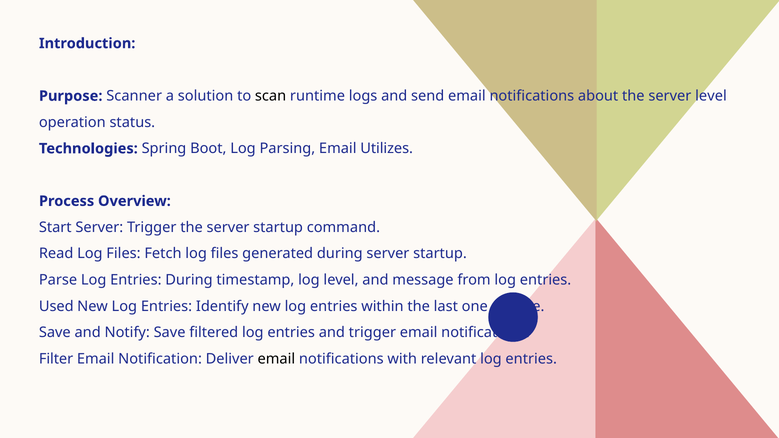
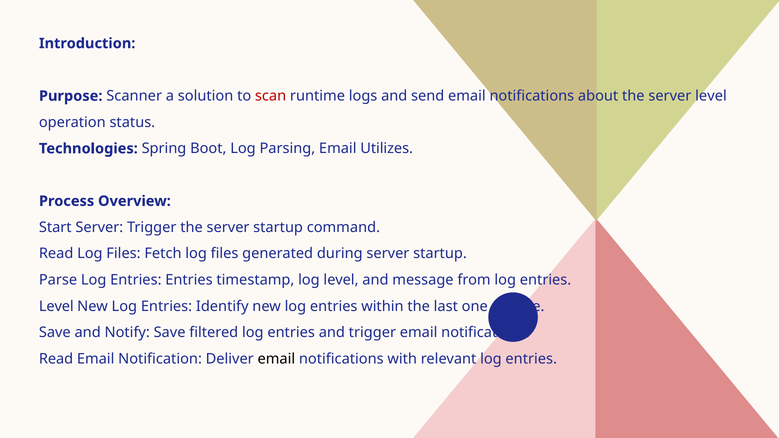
scan colour: black -> red
Entries During: During -> Entries
Used at (56, 306): Used -> Level
Filter at (56, 359): Filter -> Read
